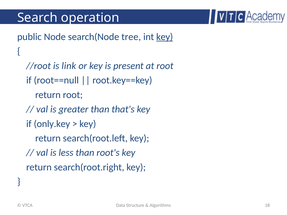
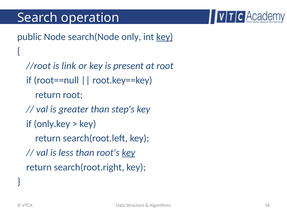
tree: tree -> only
that's: that's -> step's
key at (129, 153) underline: none -> present
